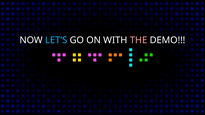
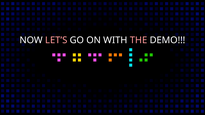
LET’S colour: light blue -> pink
